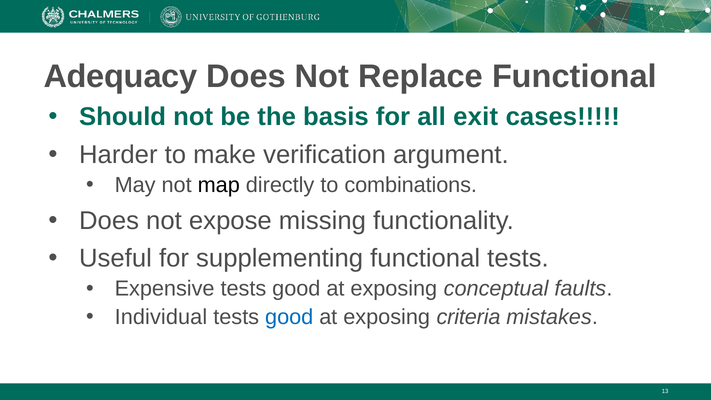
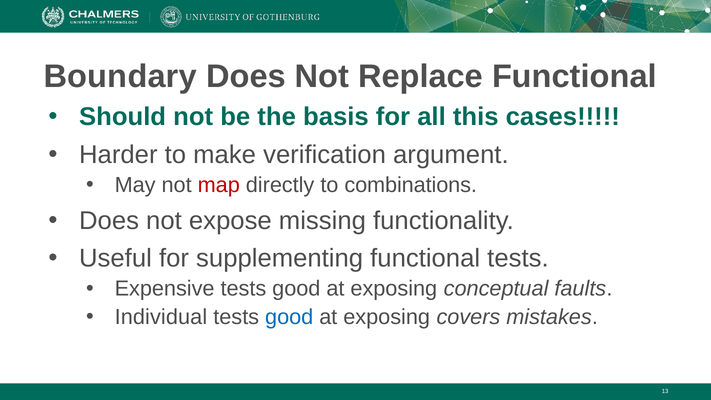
Adequacy: Adequacy -> Boundary
exit: exit -> this
map colour: black -> red
criteria: criteria -> covers
